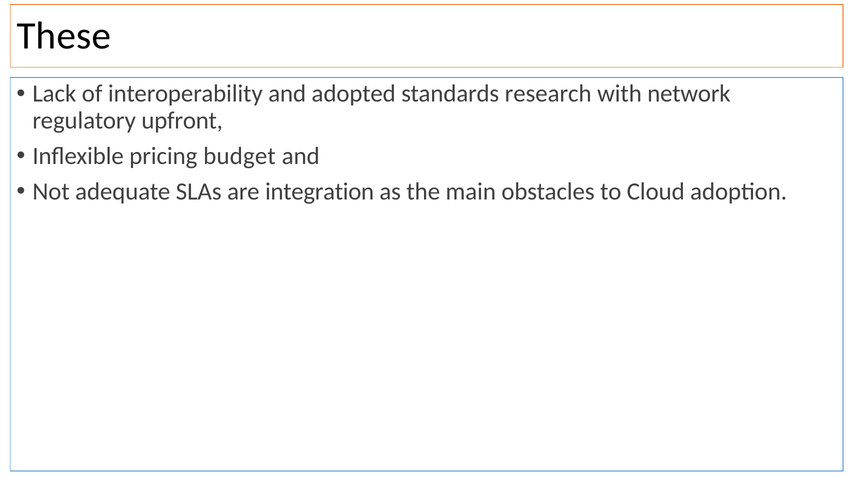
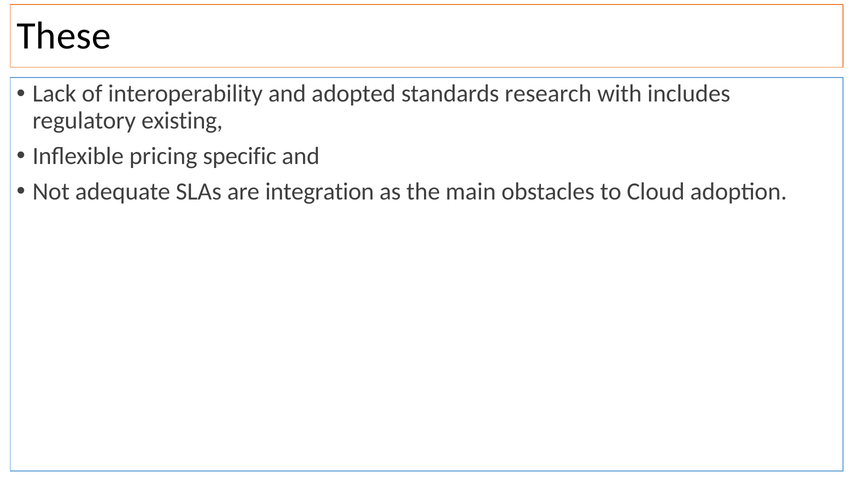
network: network -> includes
upfront: upfront -> existing
budget: budget -> specific
